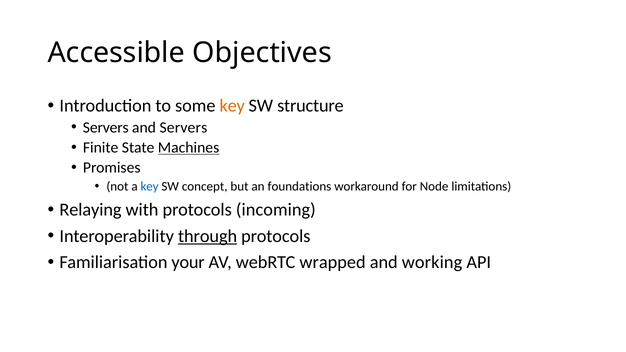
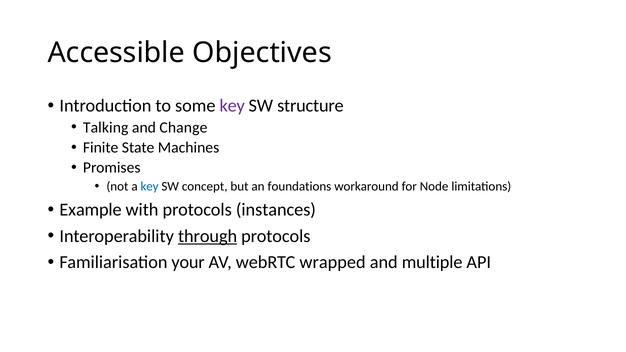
key at (232, 106) colour: orange -> purple
Servers at (106, 127): Servers -> Talking
and Servers: Servers -> Change
Machines underline: present -> none
Relaying: Relaying -> Example
incoming: incoming -> instances
working: working -> multiple
